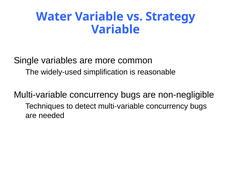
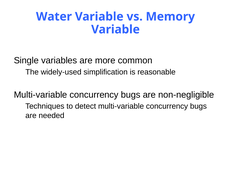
Strategy: Strategy -> Memory
